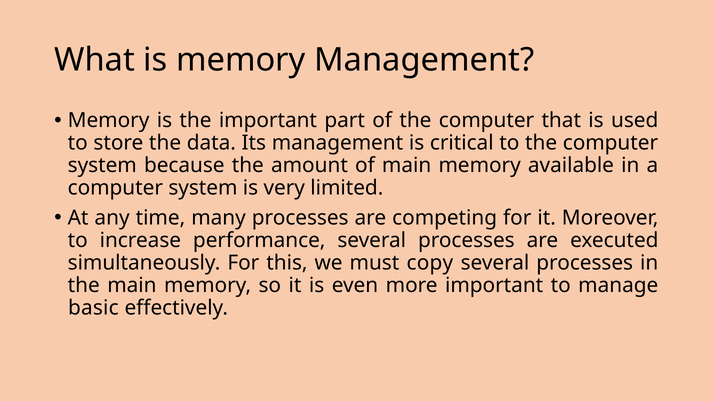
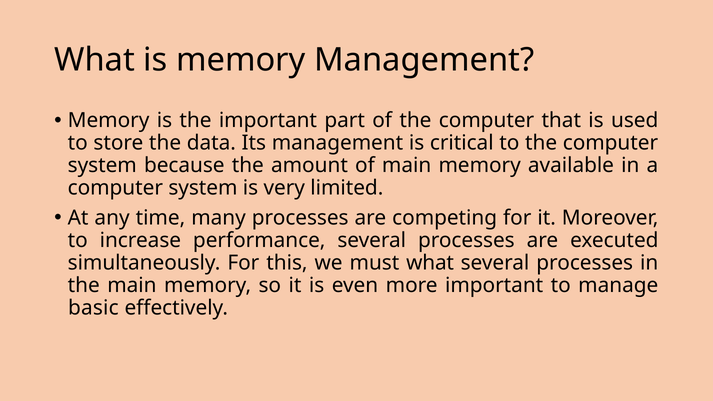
must copy: copy -> what
